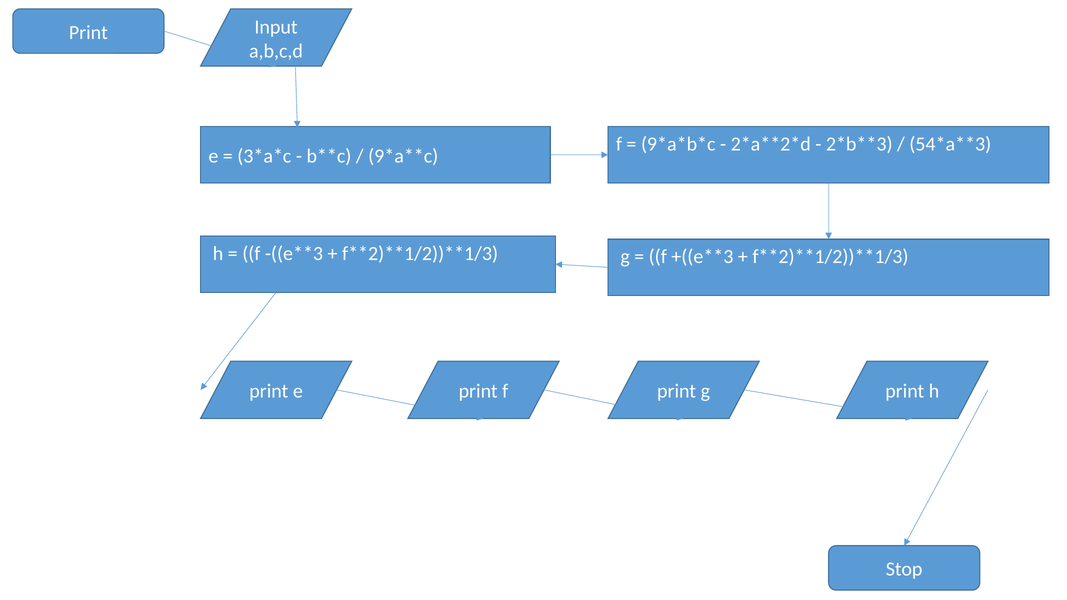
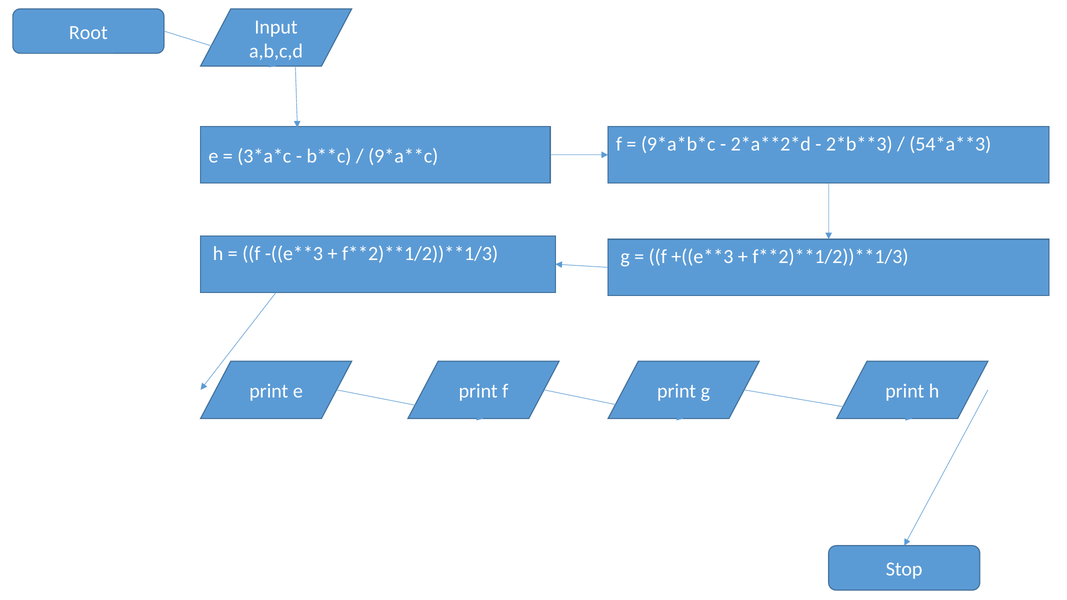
Print at (88, 32): Print -> Root
